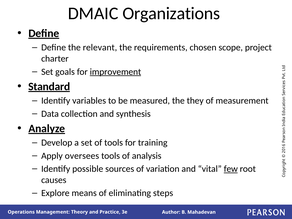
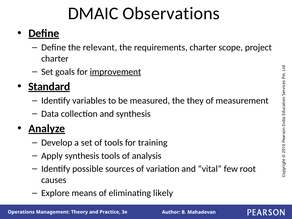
Organizations: Organizations -> Observations
requirements chosen: chosen -> charter
Apply oversees: oversees -> synthesis
few underline: present -> none
steps: steps -> likely
